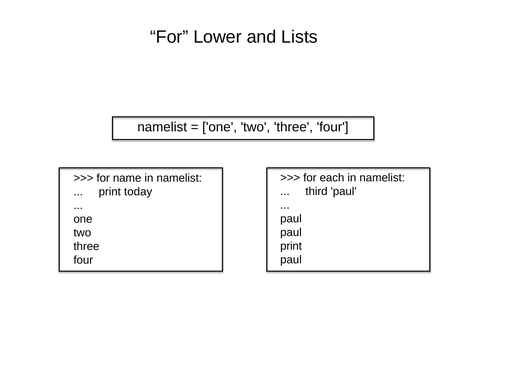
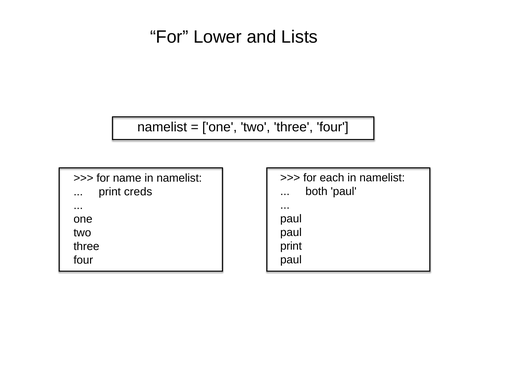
third: third -> both
today: today -> creds
